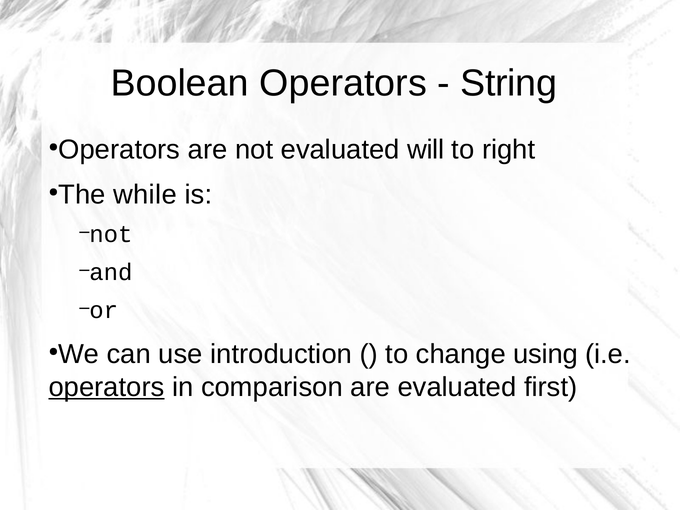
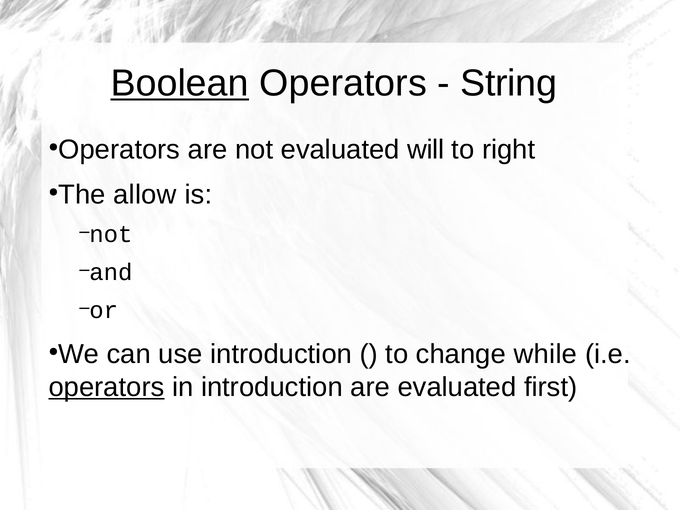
Boolean underline: none -> present
while: while -> allow
using: using -> while
in comparison: comparison -> introduction
